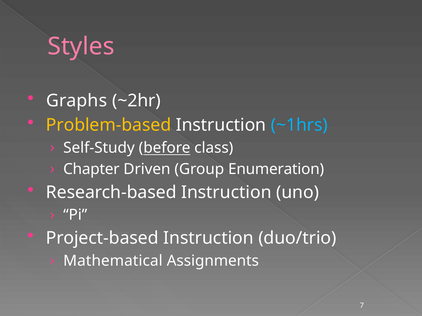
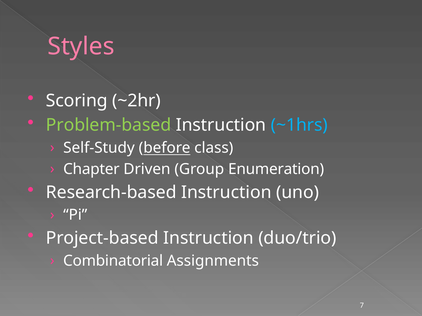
Graphs: Graphs -> Scoring
Problem-based colour: yellow -> light green
Mathematical: Mathematical -> Combinatorial
